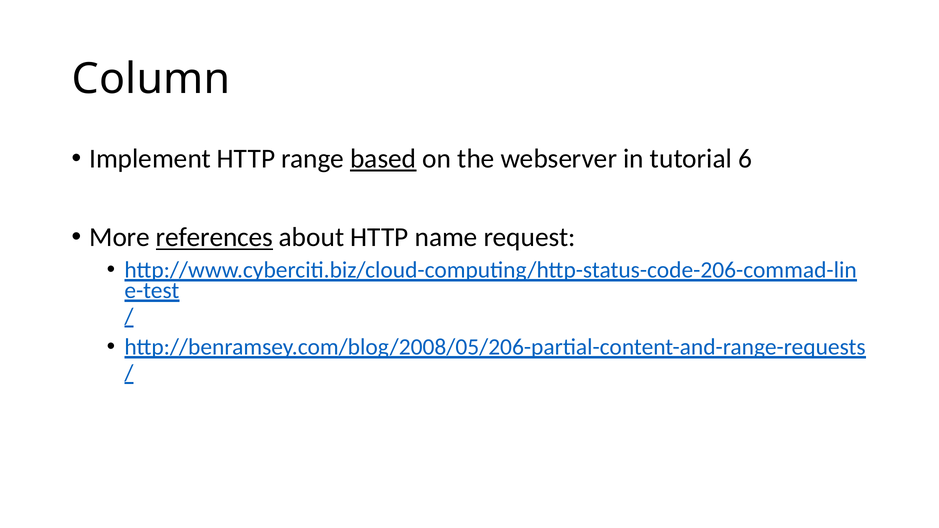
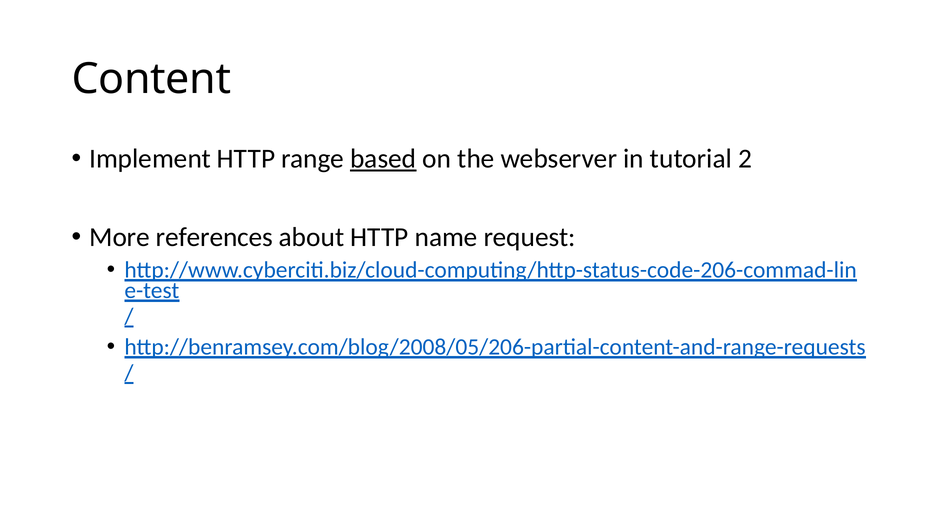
Column: Column -> Content
6: 6 -> 2
references underline: present -> none
